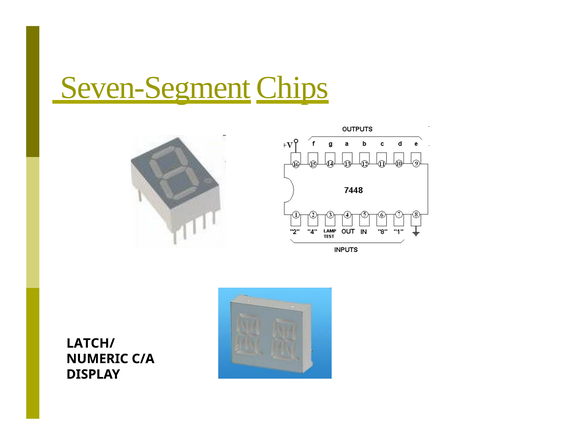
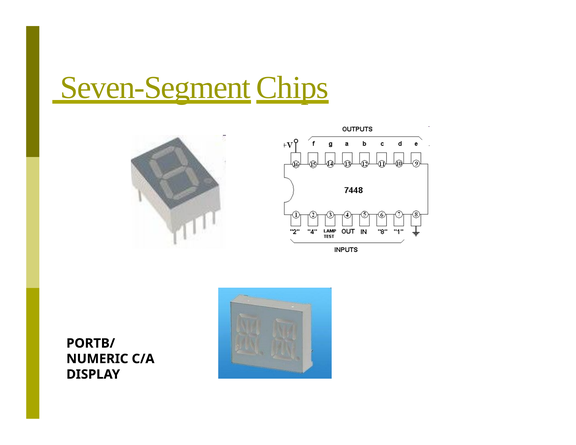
LATCH/: LATCH/ -> PORTB/
